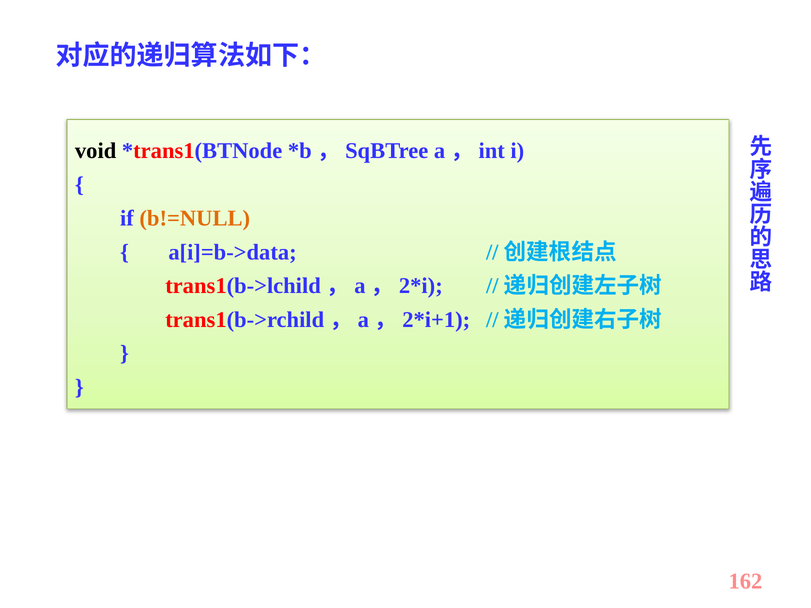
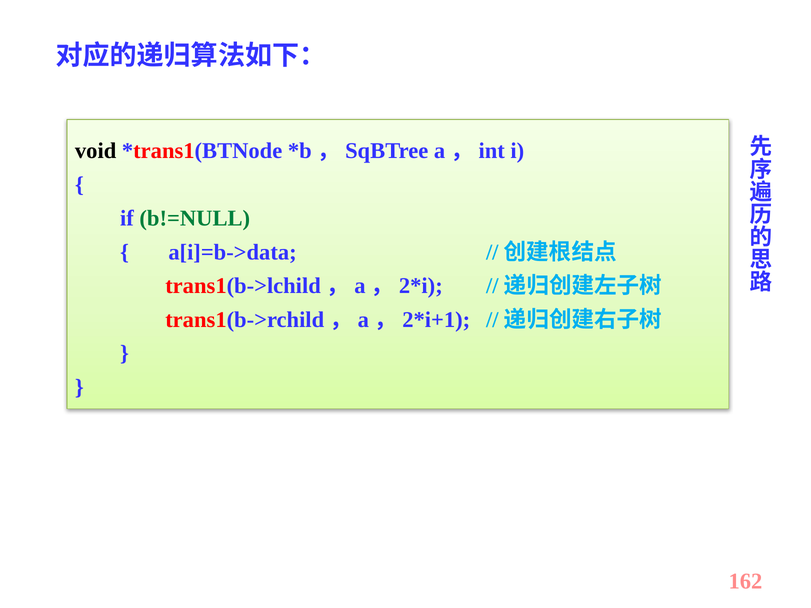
b!=NULL colour: orange -> green
